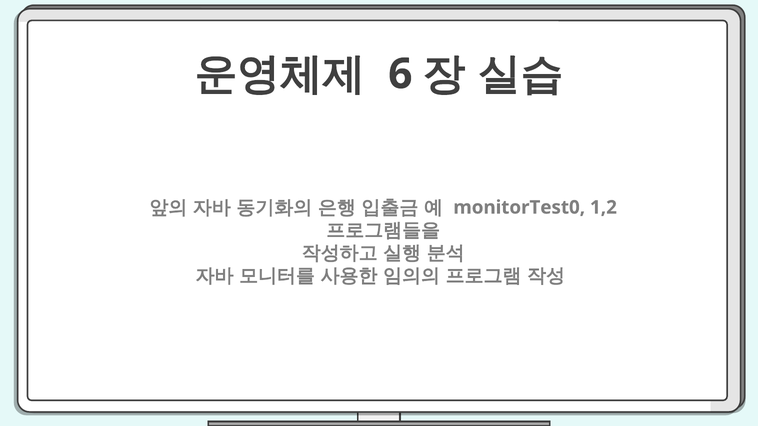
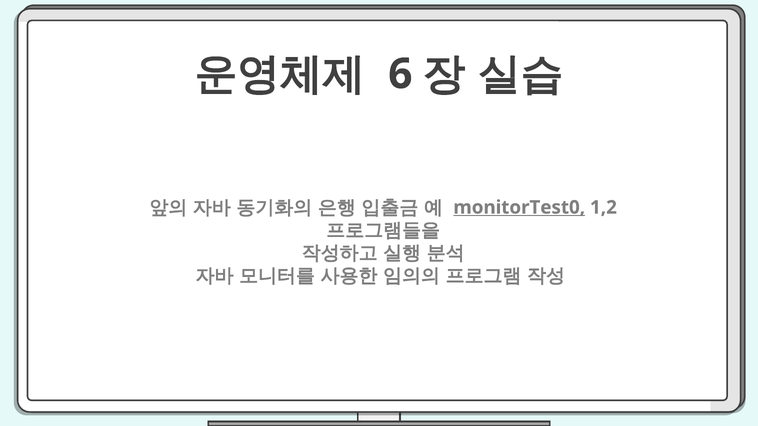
monitorTest0 underline: none -> present
